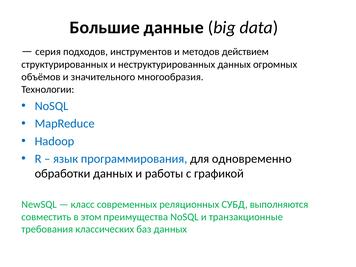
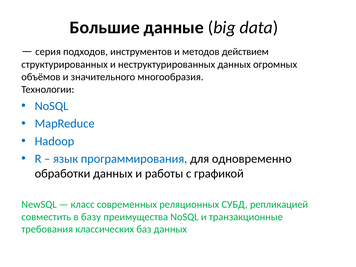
выполняются: выполняются -> репликацией
этом: этом -> базу
